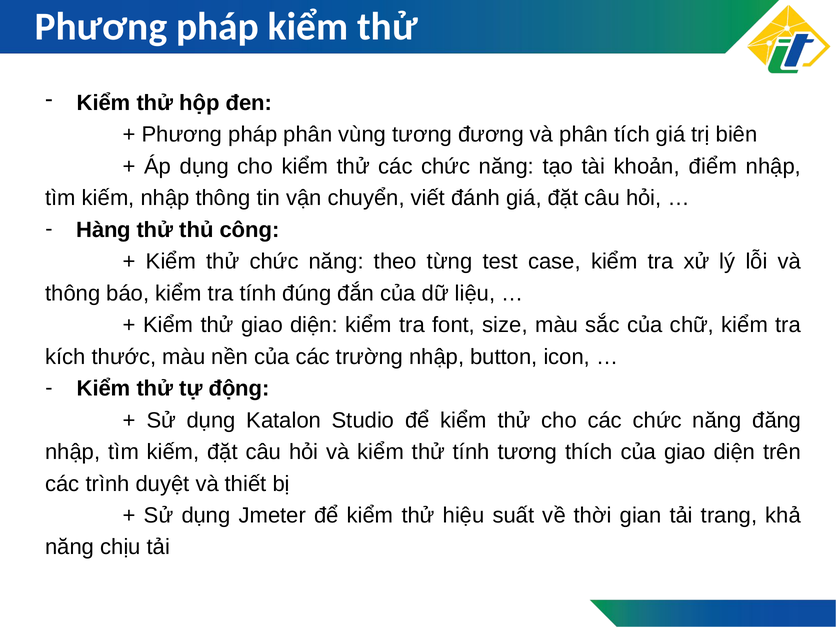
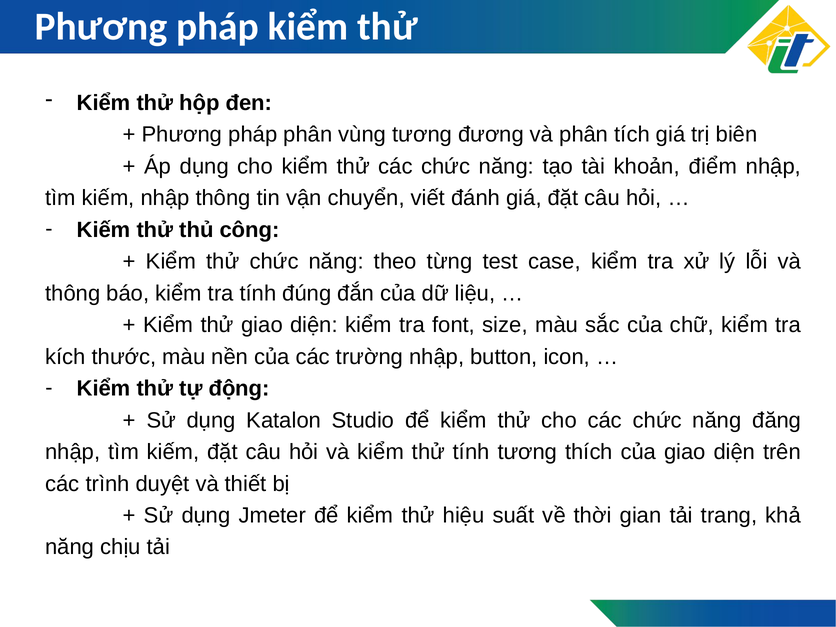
Hàng at (104, 230): Hàng -> Kiếm
